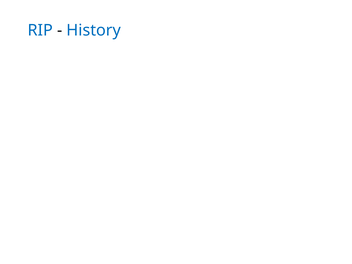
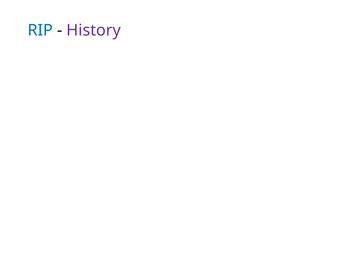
History colour: blue -> purple
